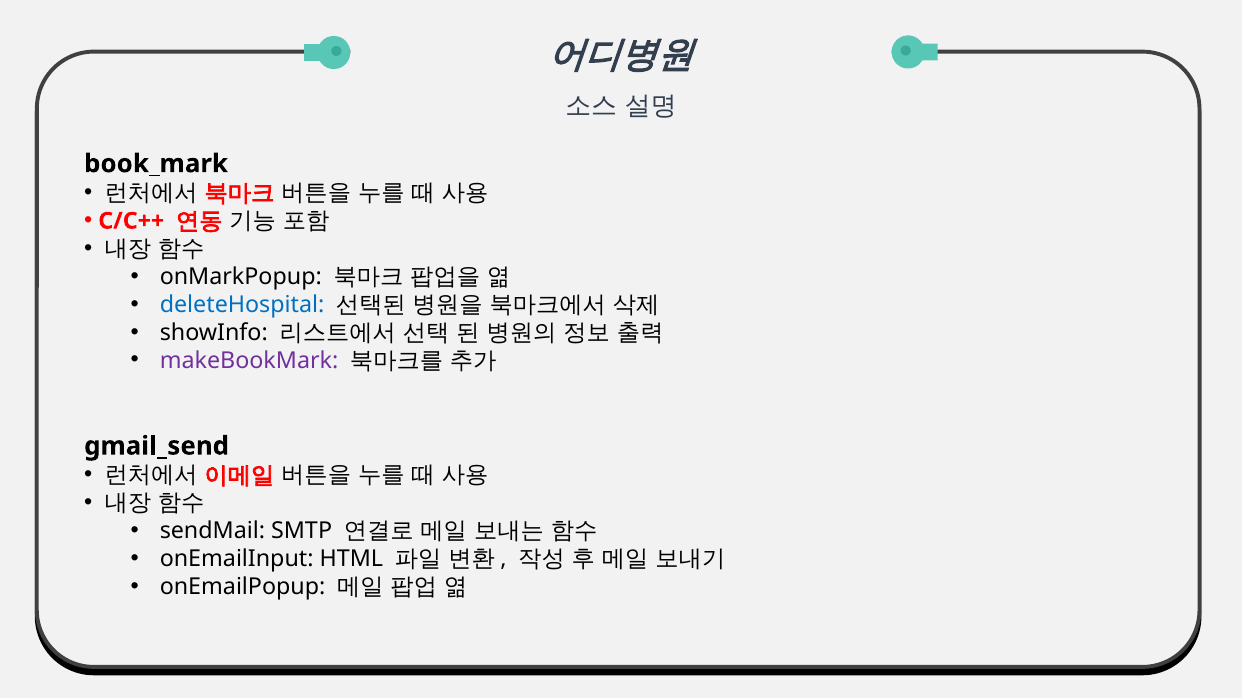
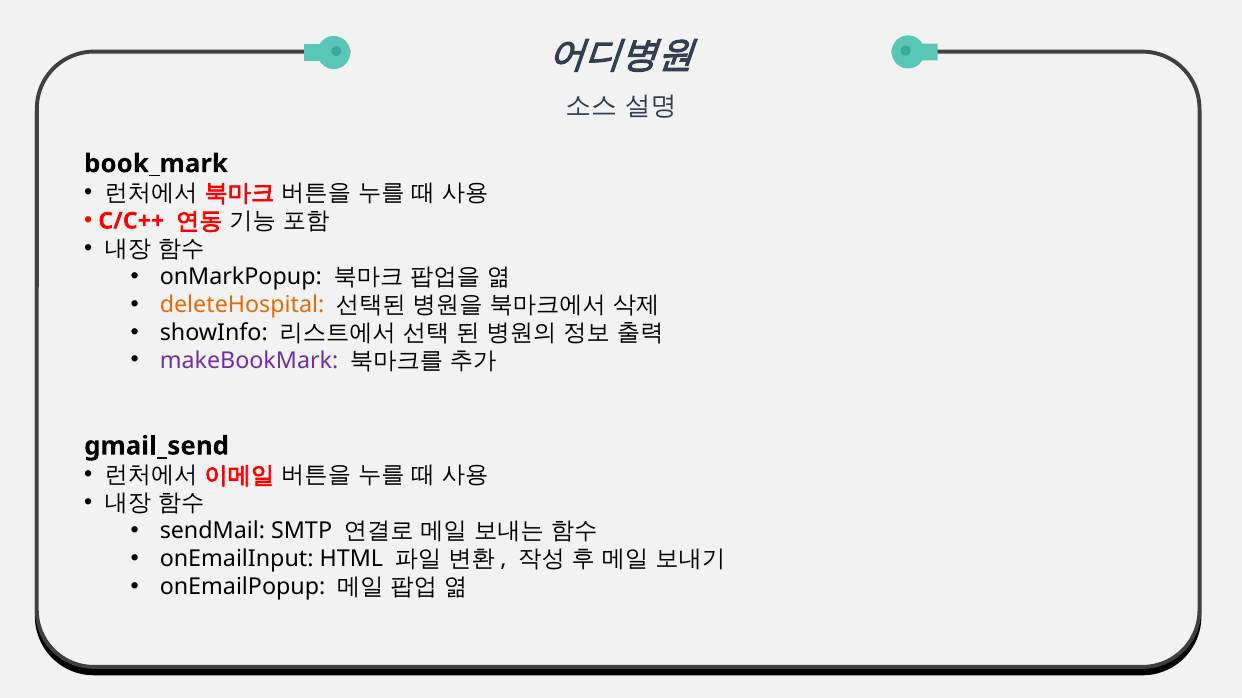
deleteHospital colour: blue -> orange
